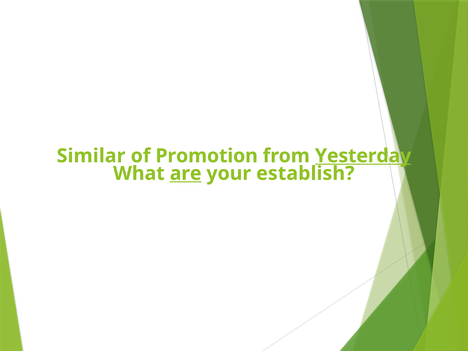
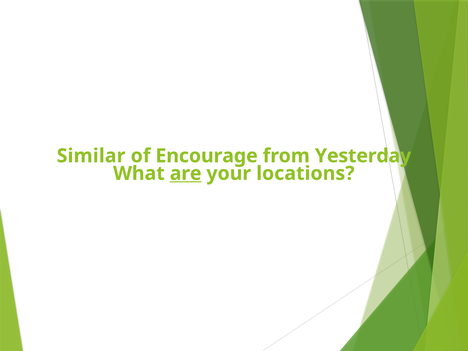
Promotion: Promotion -> Encourage
Yesterday underline: present -> none
establish: establish -> locations
